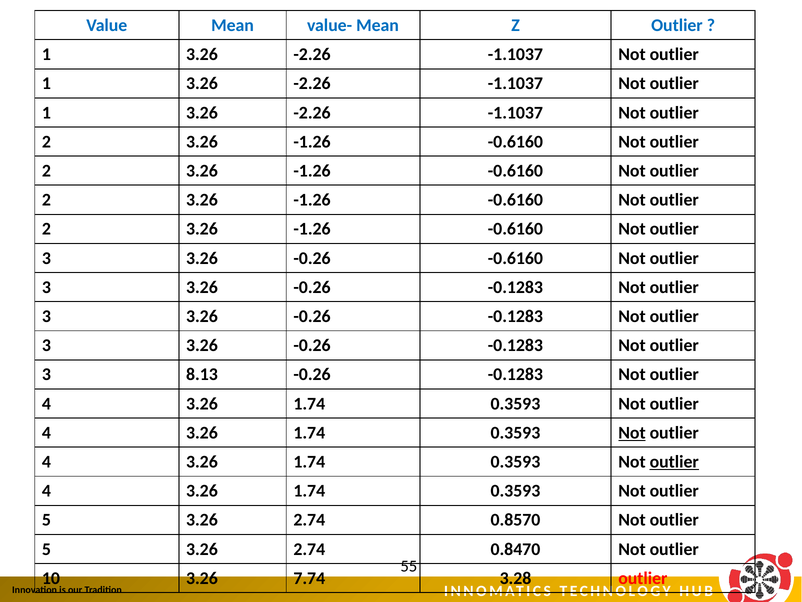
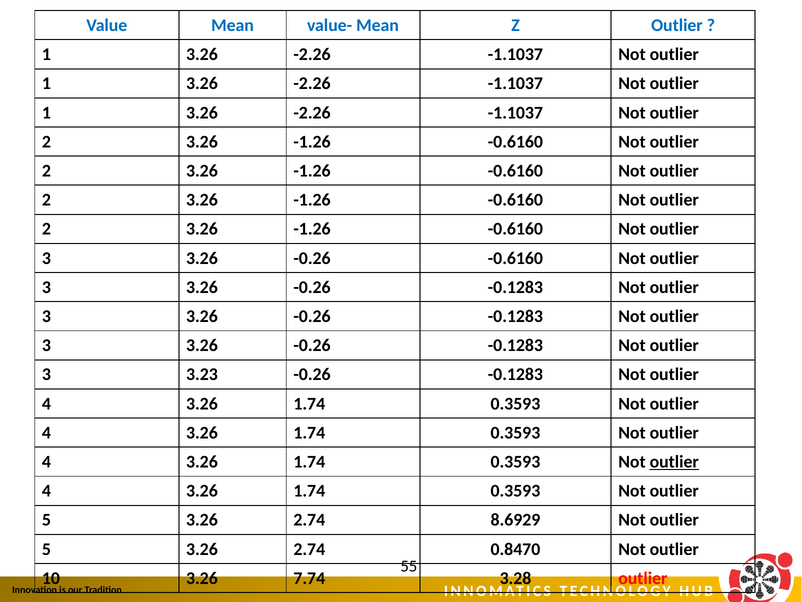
8.13: 8.13 -> 3.23
Not at (632, 432) underline: present -> none
0.8570: 0.8570 -> 8.6929
